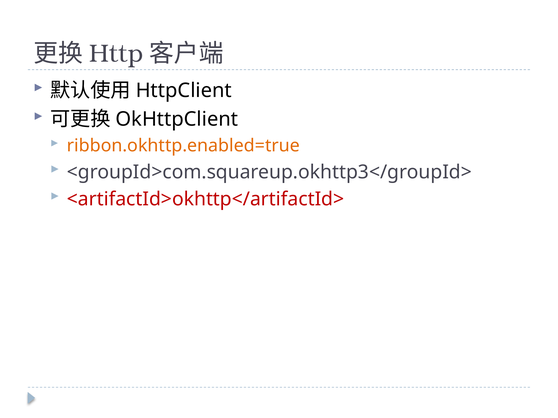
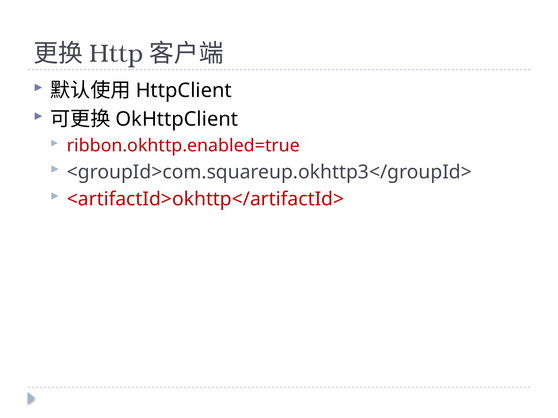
ribbon.okhttp.enabled=true colour: orange -> red
